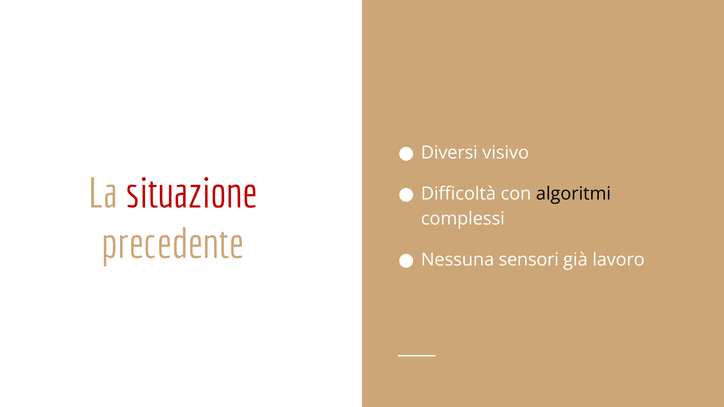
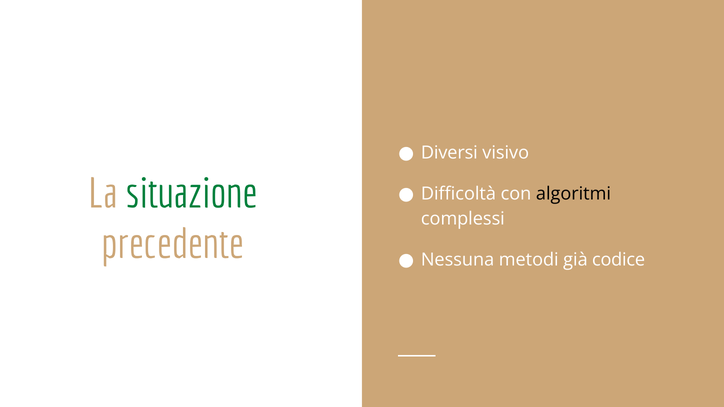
situazione colour: red -> green
sensori: sensori -> metodi
lavoro: lavoro -> codice
